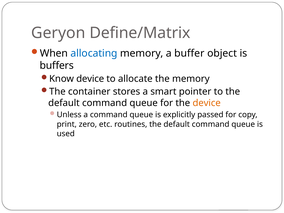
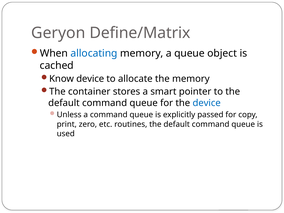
a buffer: buffer -> queue
buffers: buffers -> cached
device at (207, 103) colour: orange -> blue
